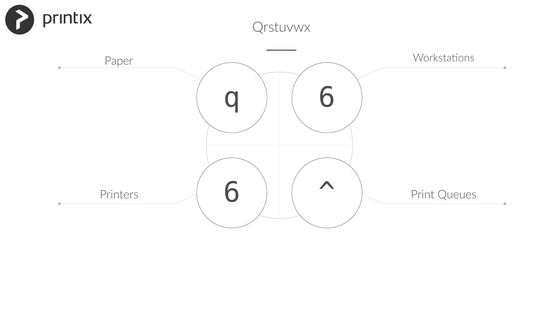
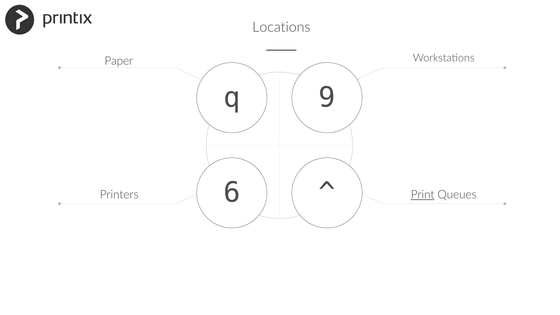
Qrstuvwx: Qrstuvwx -> Locations
q 6: 6 -> 9
Print underline: none -> present
